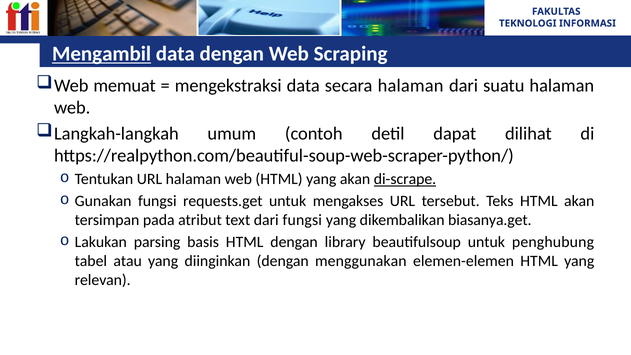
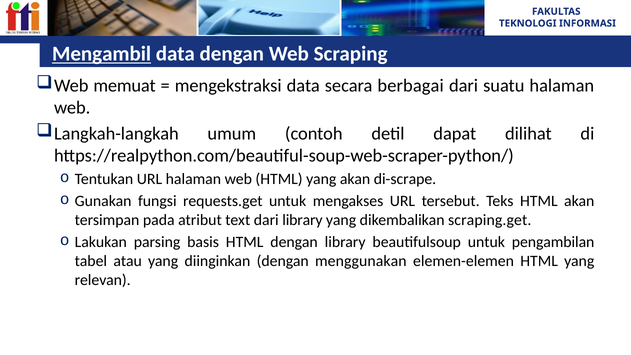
secara halaman: halaman -> berbagai
di-scrape underline: present -> none
dari fungsi: fungsi -> library
biasanya.get: biasanya.get -> scraping.get
penghubung: penghubung -> pengambilan
